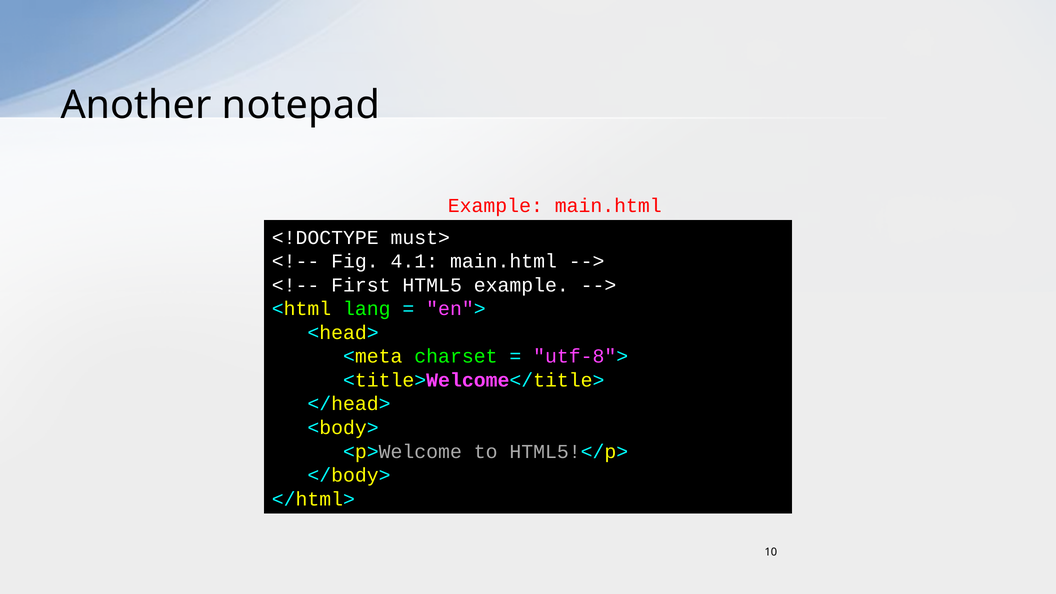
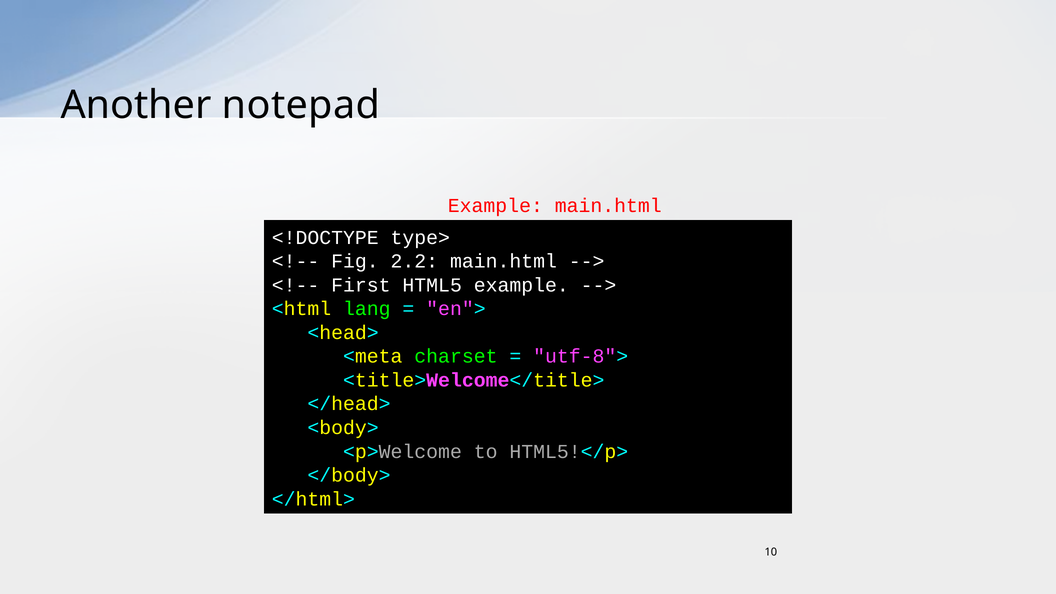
must>: must> -> type>
4.1: 4.1 -> 2.2
